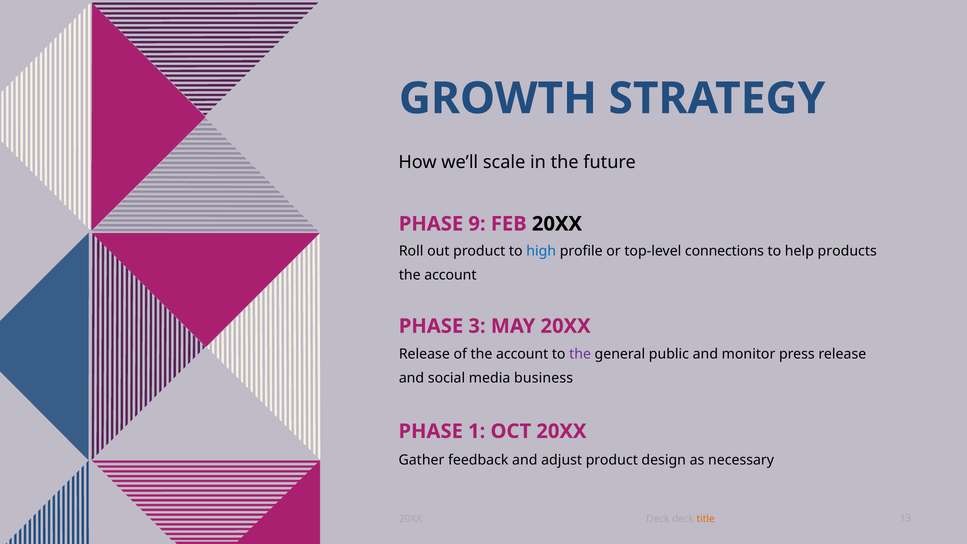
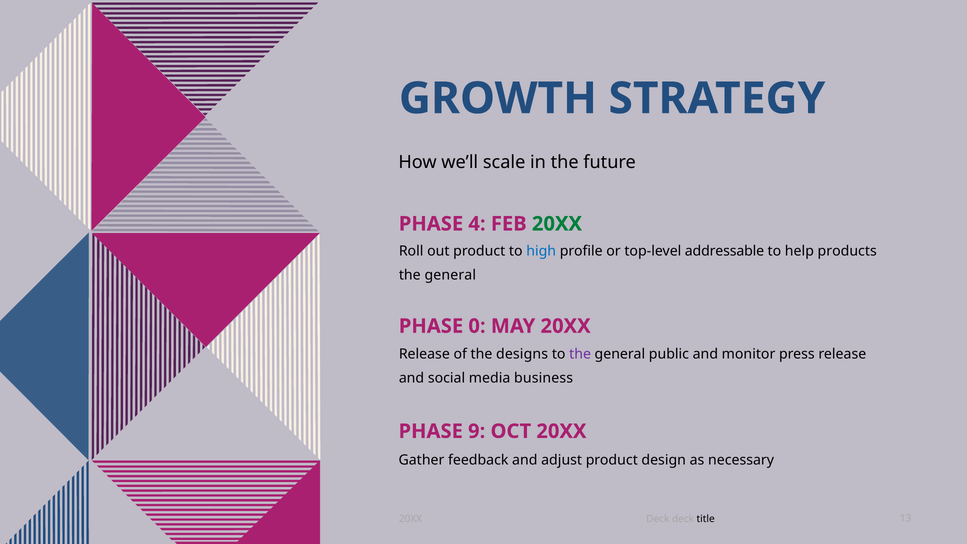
9: 9 -> 4
20XX at (557, 224) colour: black -> green
connections: connections -> addressable
account at (450, 275): account -> general
3: 3 -> 0
of the account: account -> designs
1: 1 -> 9
title colour: orange -> black
